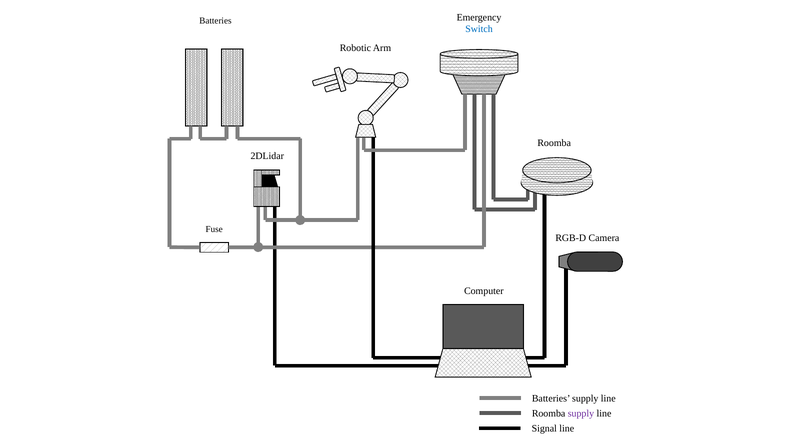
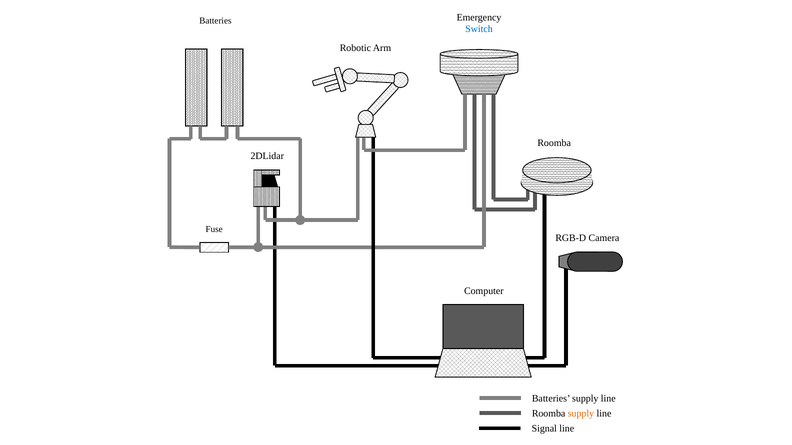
supply at (581, 414) colour: purple -> orange
